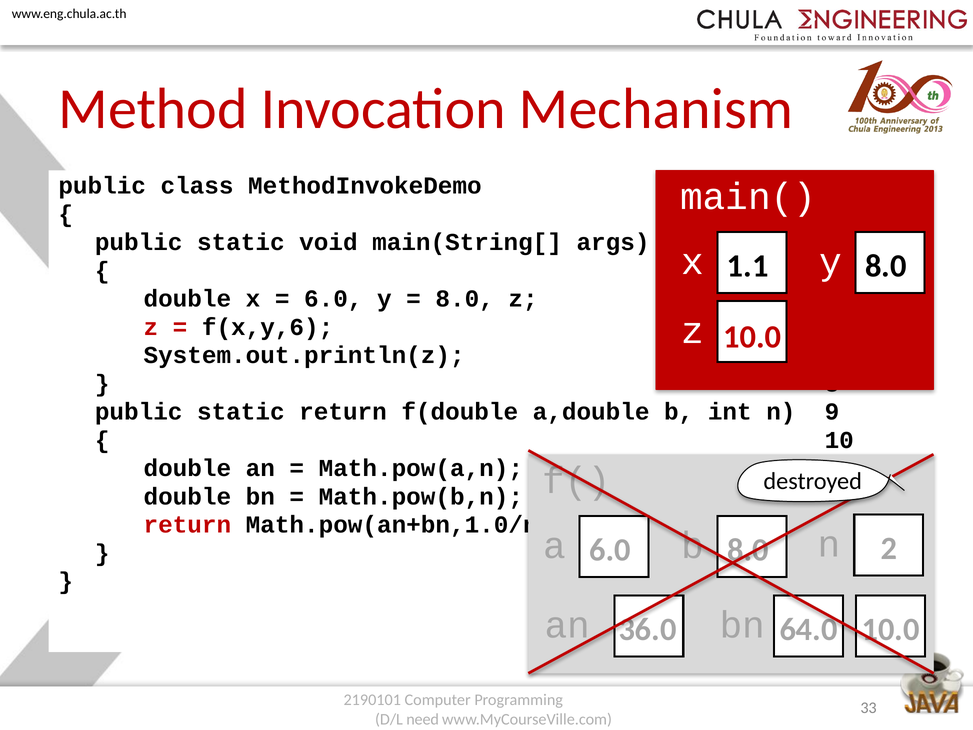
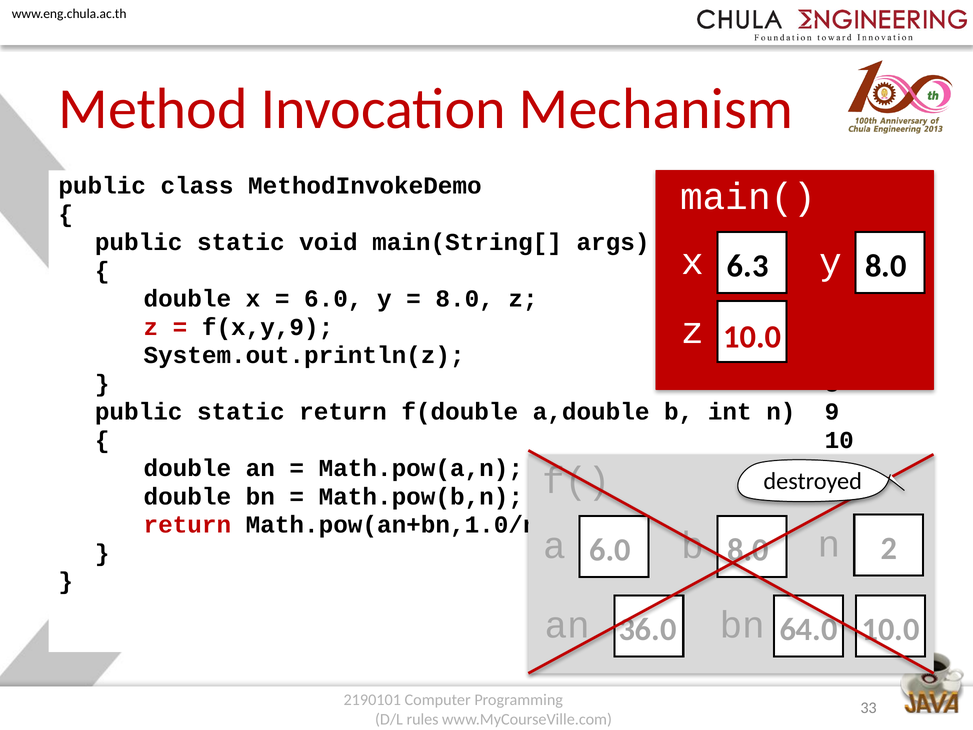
1.1: 1.1 -> 6.3
f(x,y,6: f(x,y,6 -> f(x,y,9
need: need -> rules
